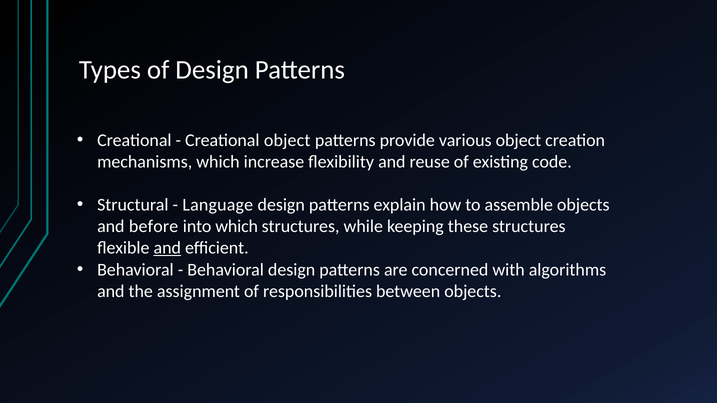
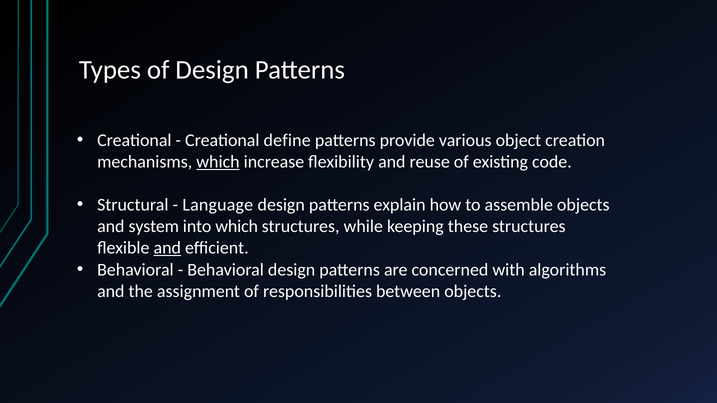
Creational object: object -> define
which at (218, 162) underline: none -> present
before: before -> system
